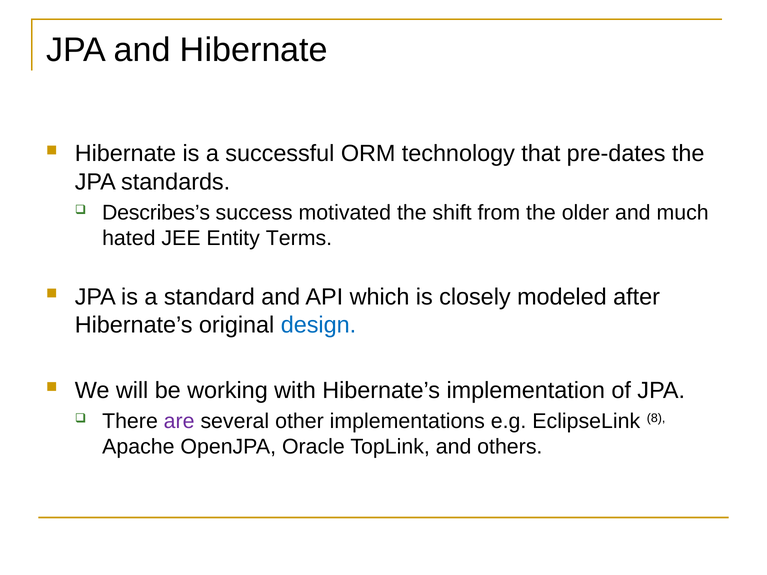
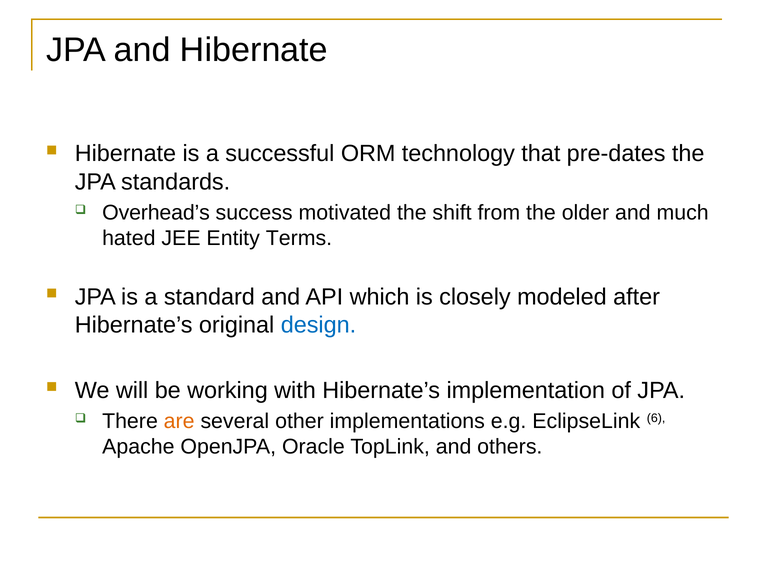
Describes’s: Describes’s -> Overhead’s
are colour: purple -> orange
8: 8 -> 6
